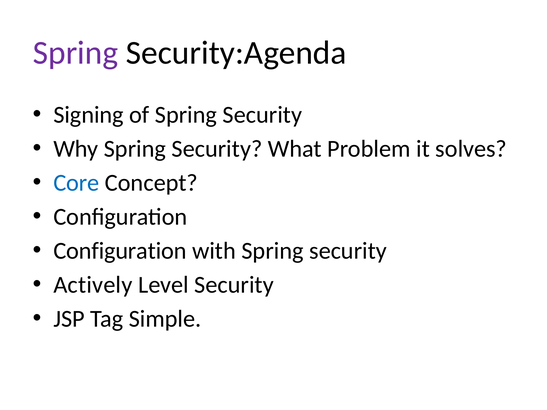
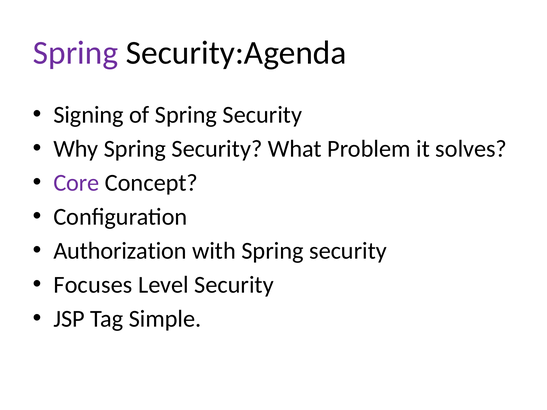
Core colour: blue -> purple
Configuration at (120, 251): Configuration -> Authorization
Actively: Actively -> Focuses
